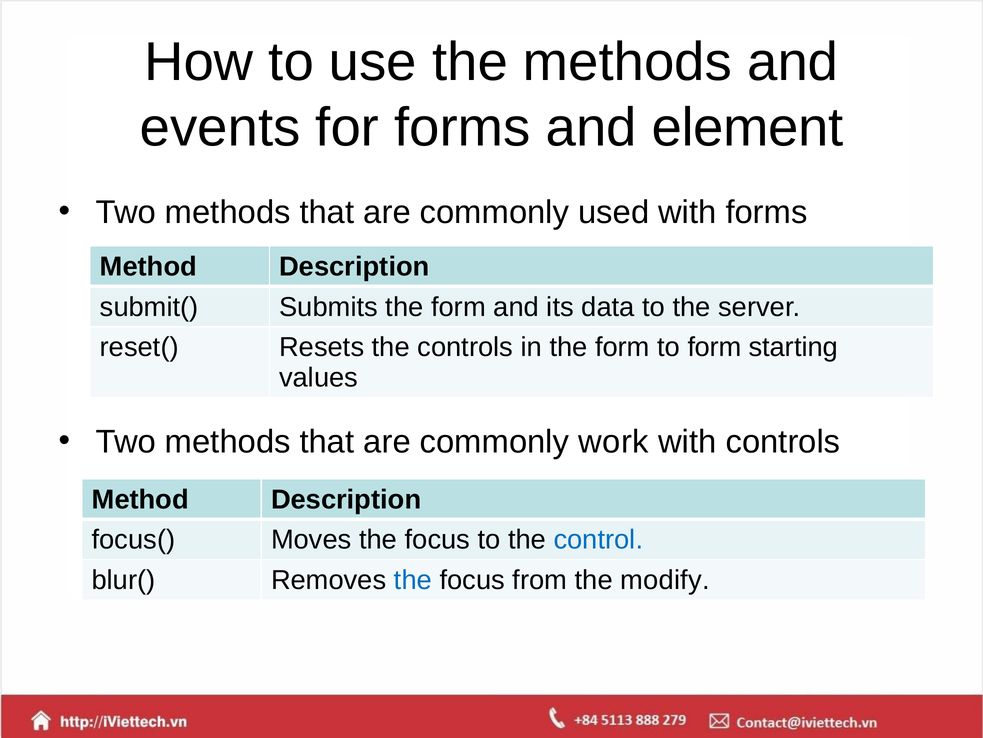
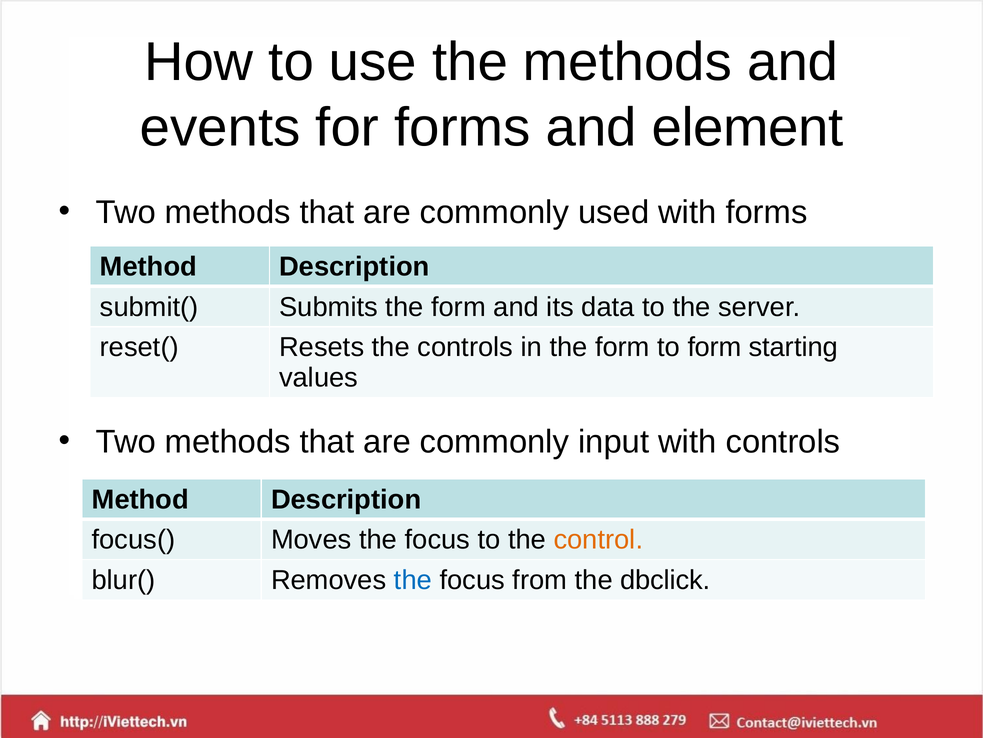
work: work -> input
control colour: blue -> orange
modify: modify -> dbclick
